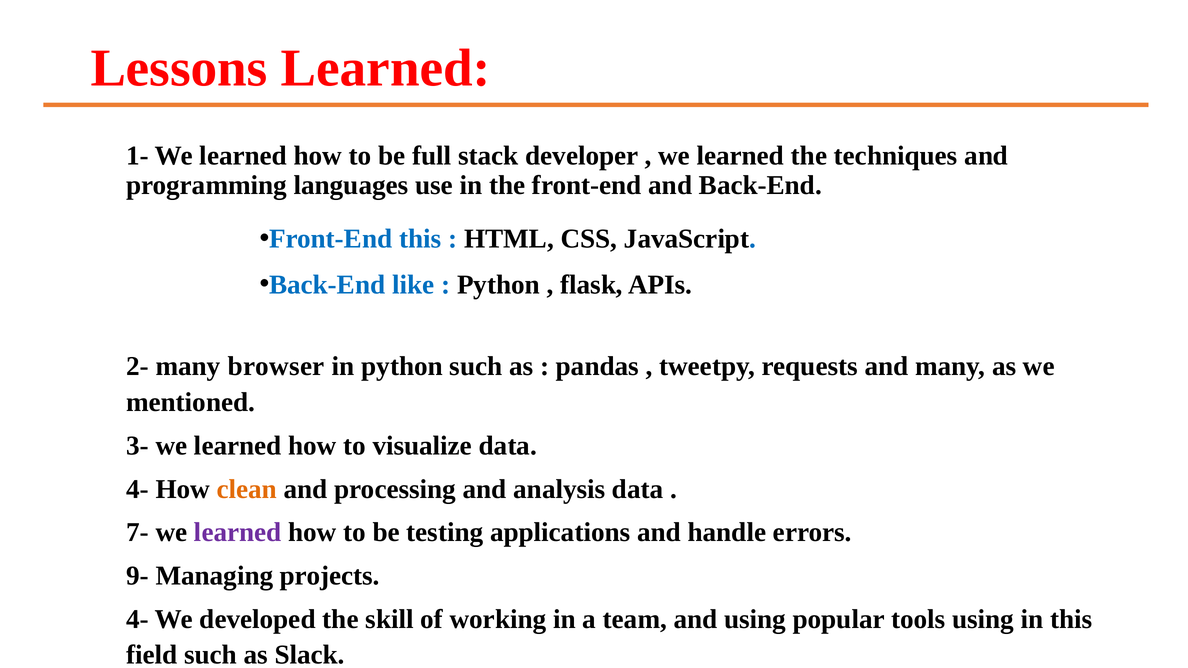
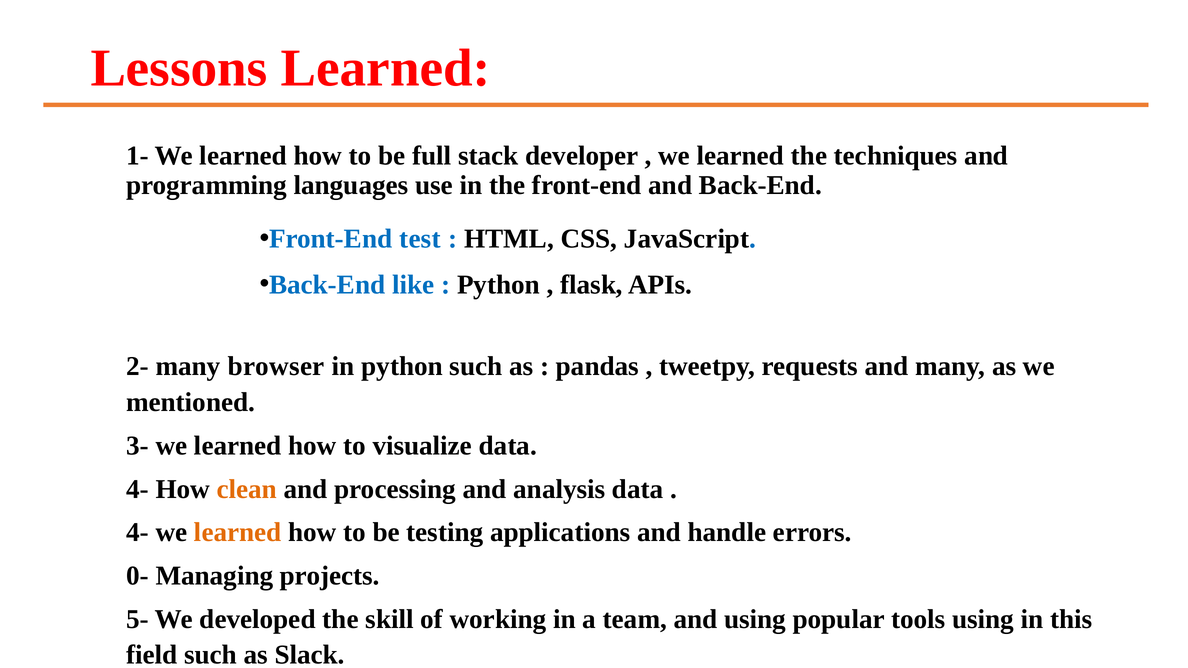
Front-End this: this -> test
7- at (138, 533): 7- -> 4-
learned at (238, 533) colour: purple -> orange
9-: 9- -> 0-
4- at (138, 619): 4- -> 5-
